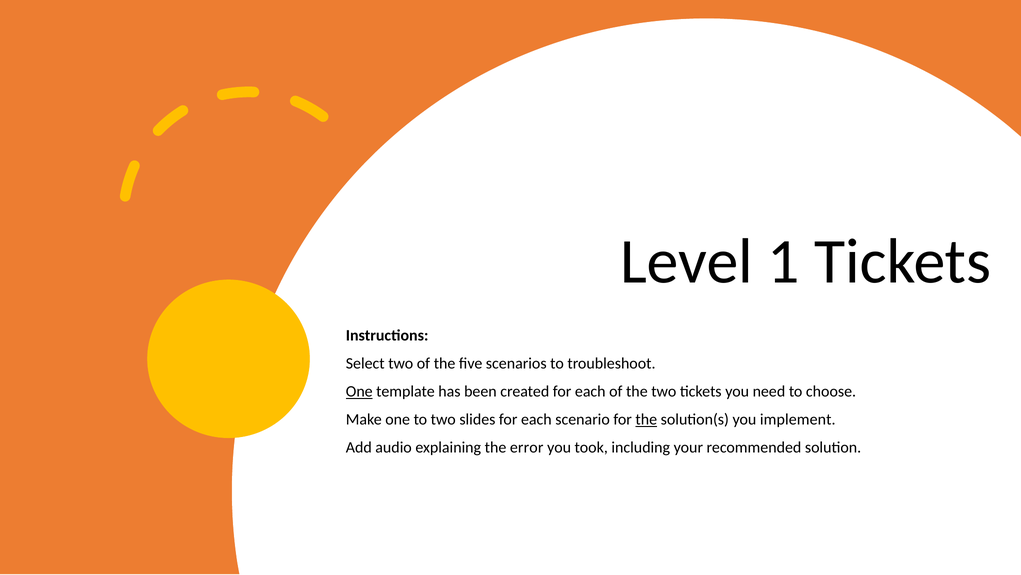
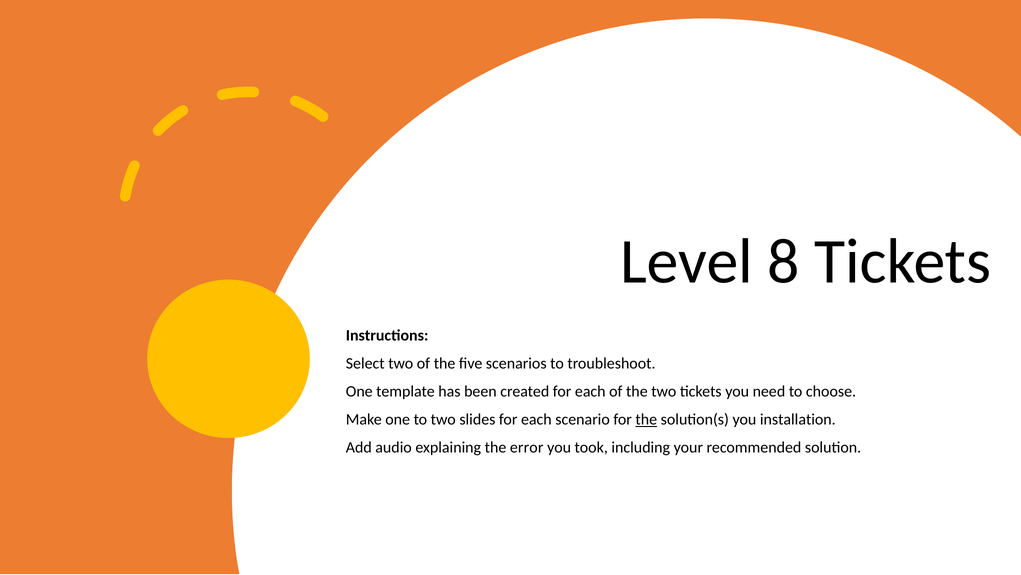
1: 1 -> 8
One at (359, 391) underline: present -> none
implement: implement -> installation
